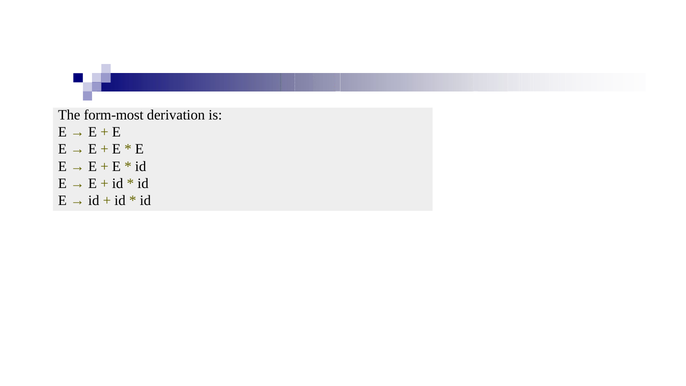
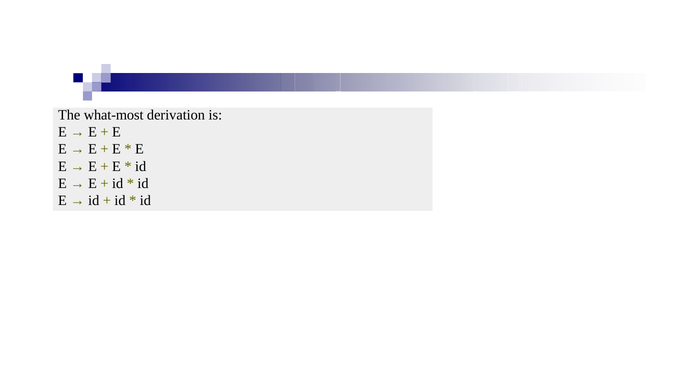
form-most: form-most -> what-most
